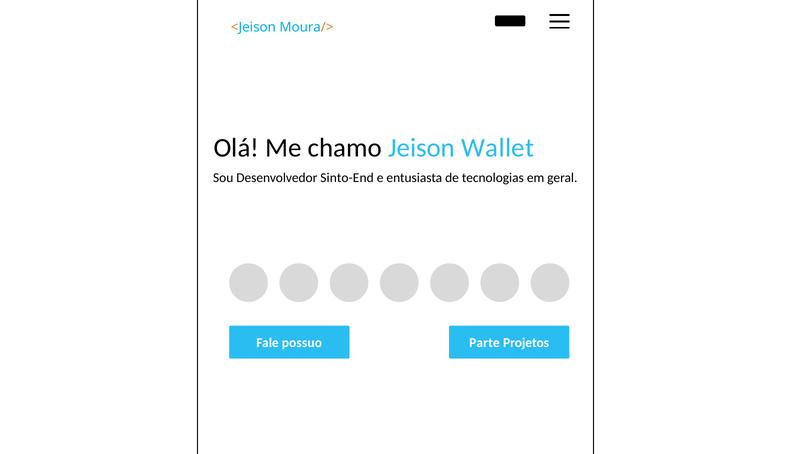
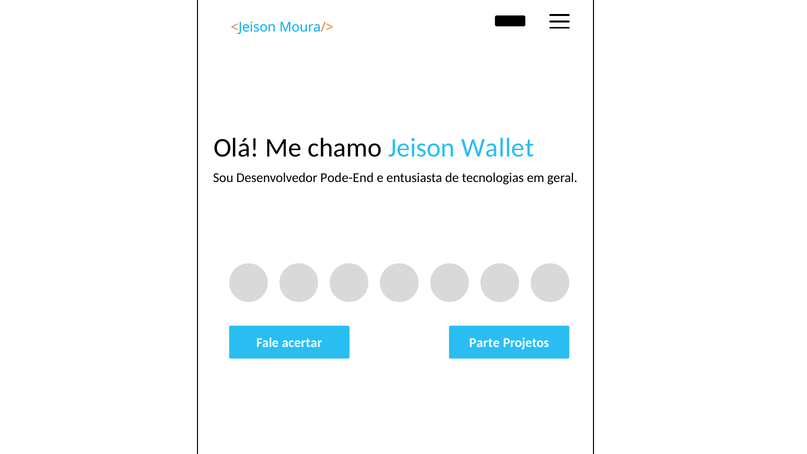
Sinto-End: Sinto-End -> Pode-End
possuo: possuo -> acertar
